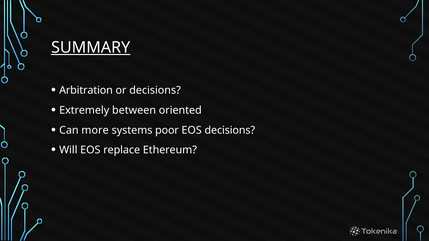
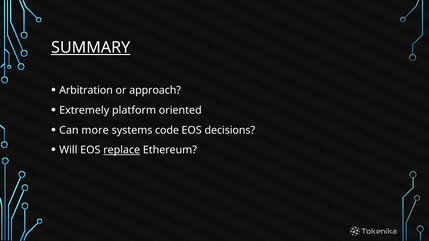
or decisions: decisions -> approach
between: between -> platform
poor: poor -> code
replace underline: none -> present
